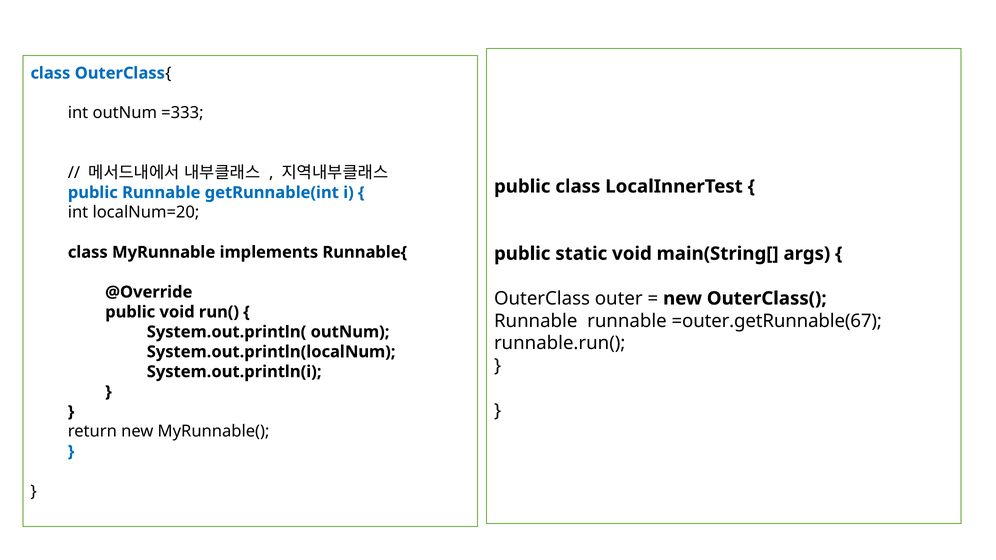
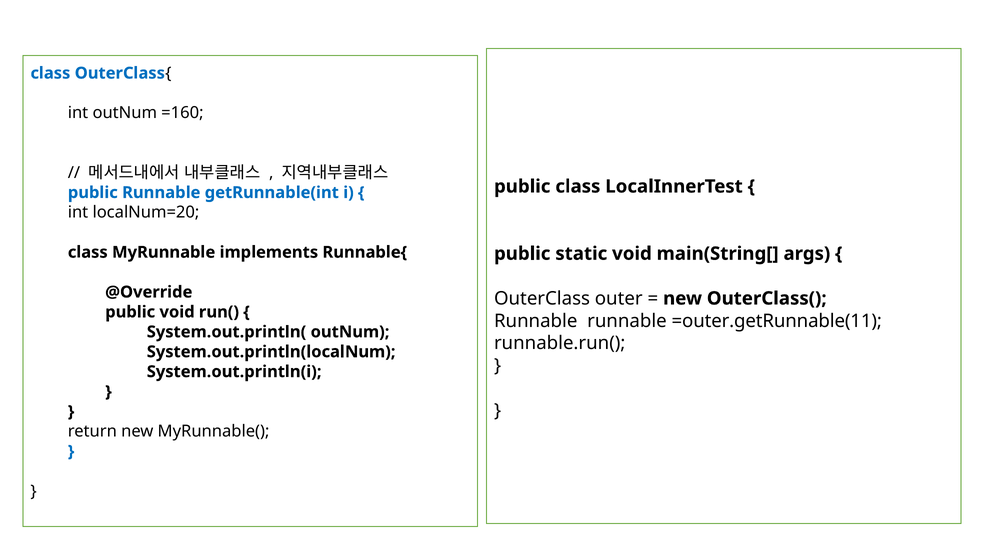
=333: =333 -> =160
=outer.getRunnable(67: =outer.getRunnable(67 -> =outer.getRunnable(11
